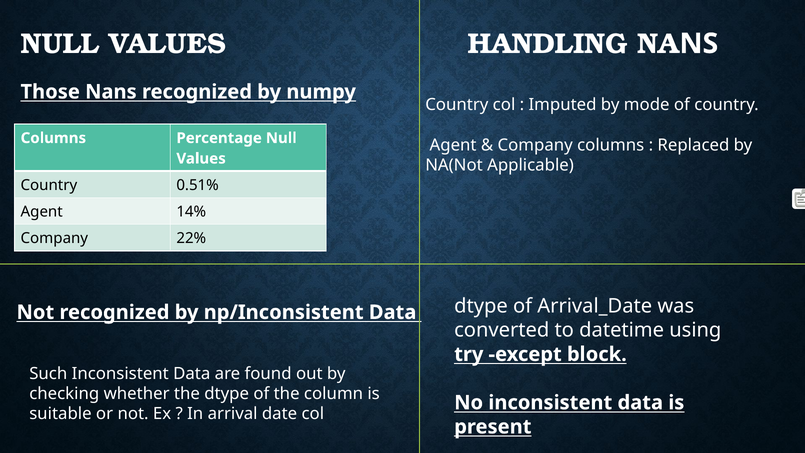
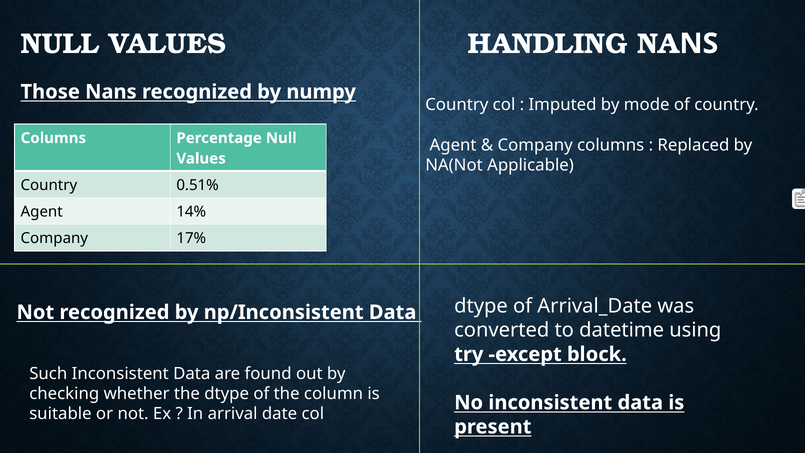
22%: 22% -> 17%
